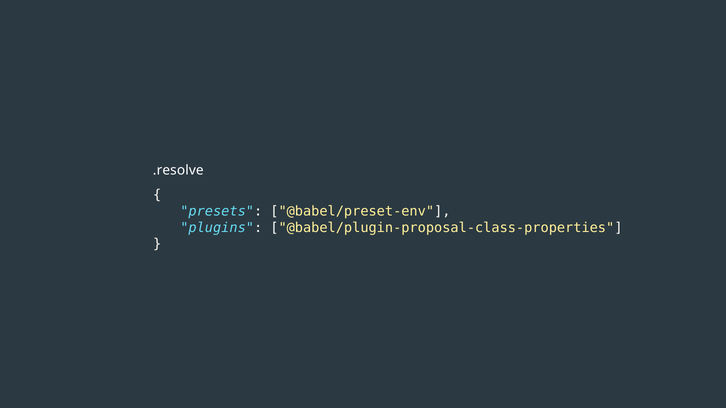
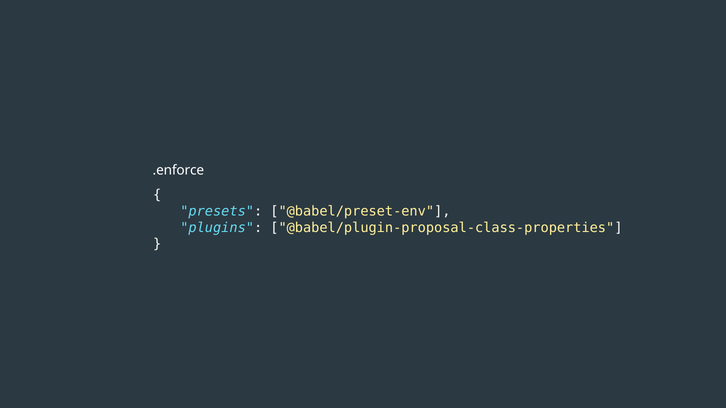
.resolve: .resolve -> .enforce
